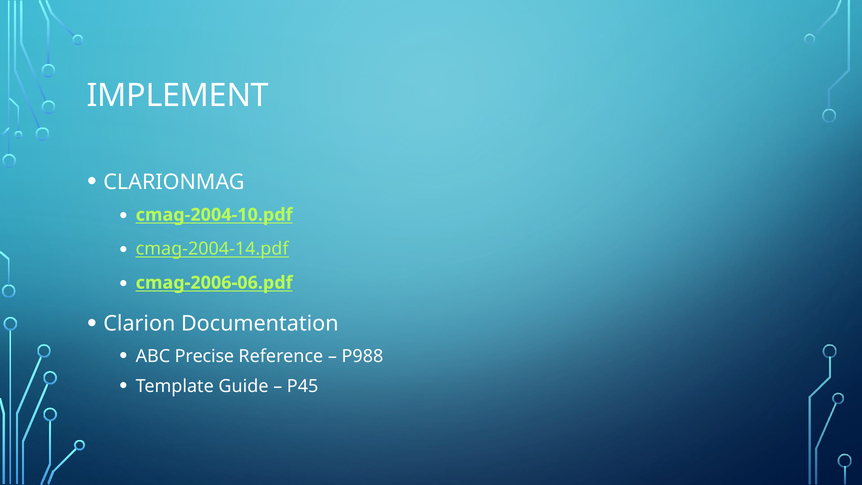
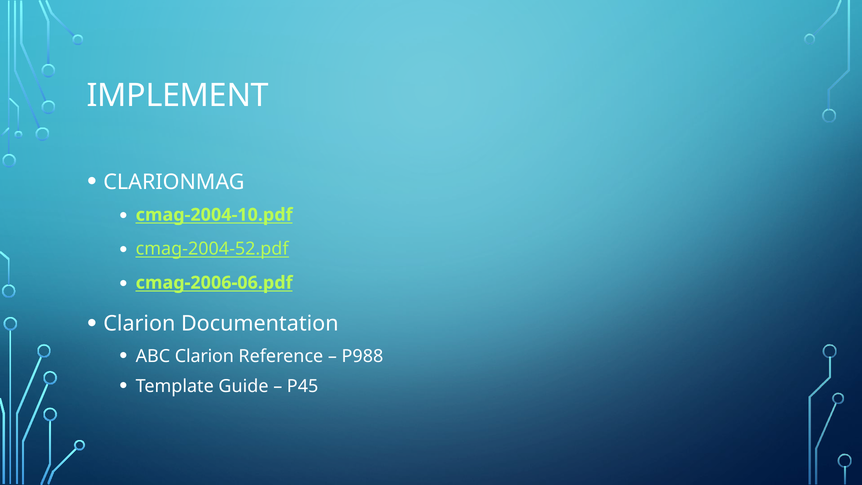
cmag-2004-14.pdf: cmag-2004-14.pdf -> cmag-2004-52.pdf
ABC Precise: Precise -> Clarion
